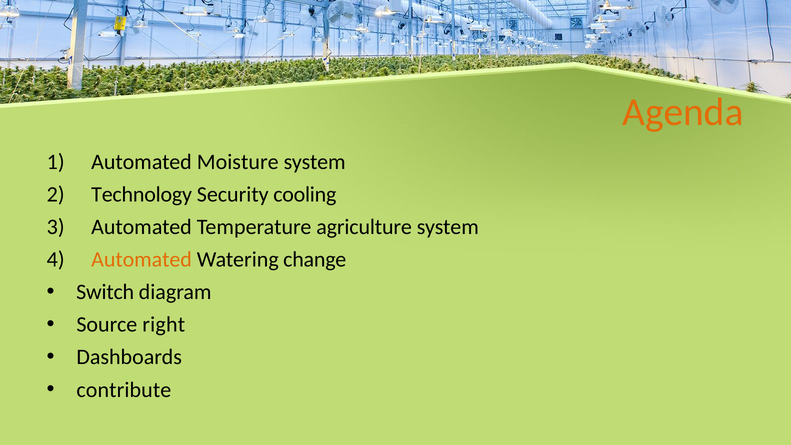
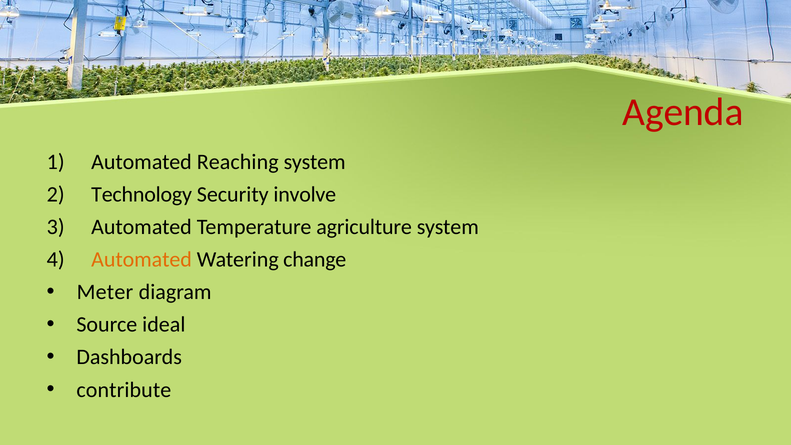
Agenda colour: orange -> red
Moisture: Moisture -> Reaching
cooling: cooling -> involve
Switch: Switch -> Meter
right: right -> ideal
